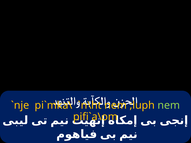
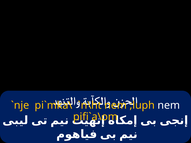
nem at (169, 106) colour: light green -> white
